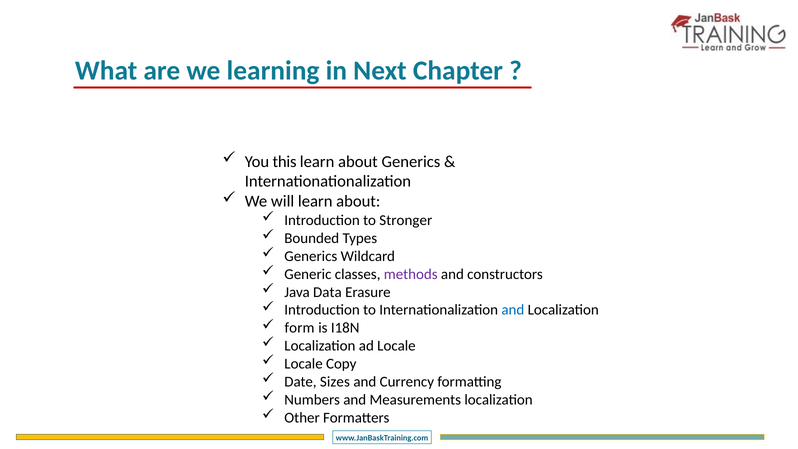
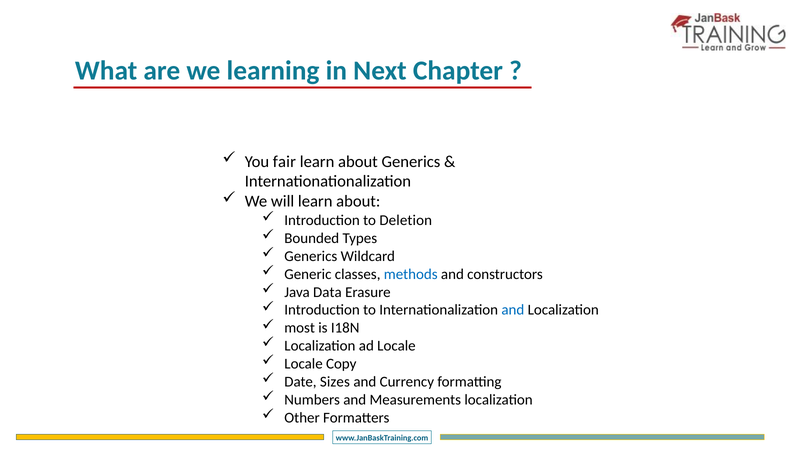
this: this -> fair
Stronger: Stronger -> Deletion
methods colour: purple -> blue
form: form -> most
